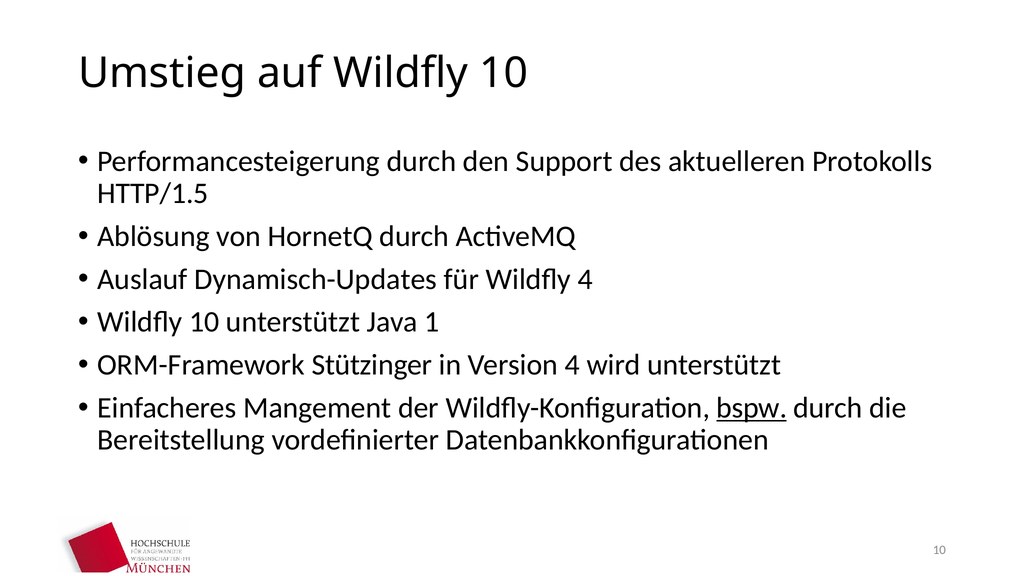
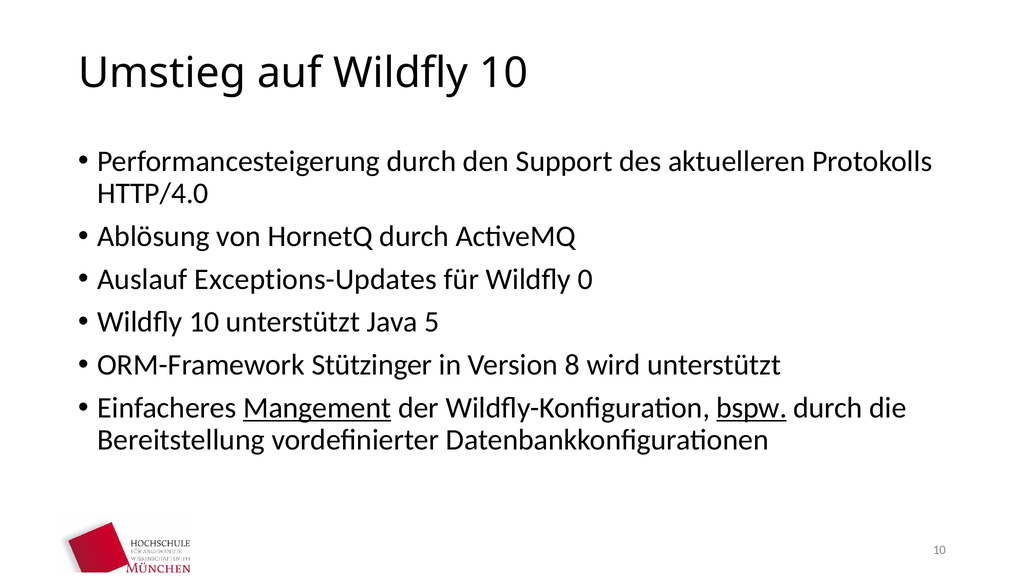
HTTP/1.5: HTTP/1.5 -> HTTP/4.0
Dynamisch-Updates: Dynamisch-Updates -> Exceptions-Updates
Wildfly 4: 4 -> 0
1: 1 -> 5
Version 4: 4 -> 8
Mangement underline: none -> present
